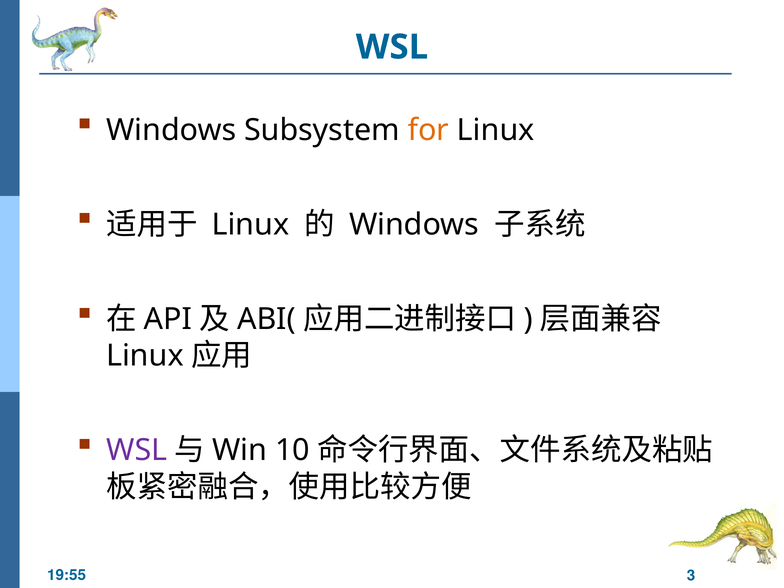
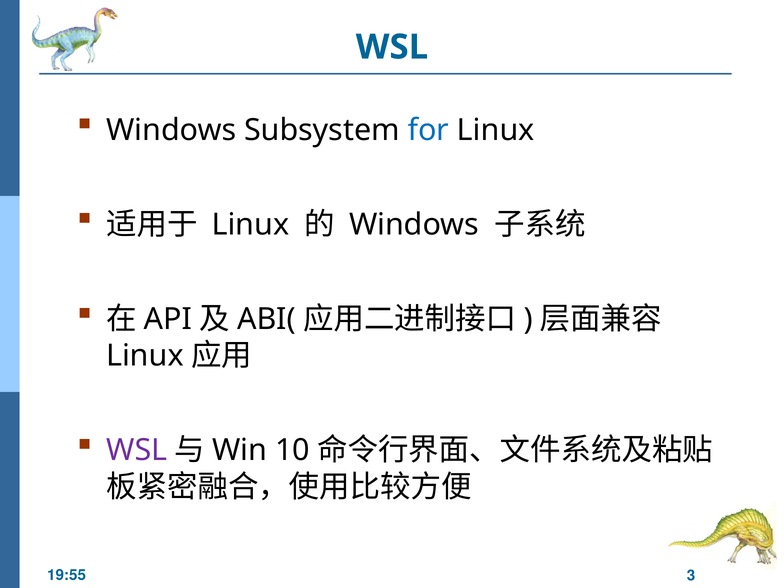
for colour: orange -> blue
